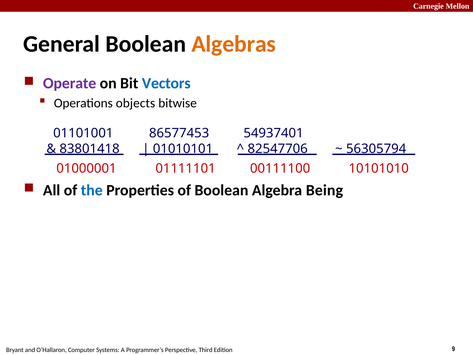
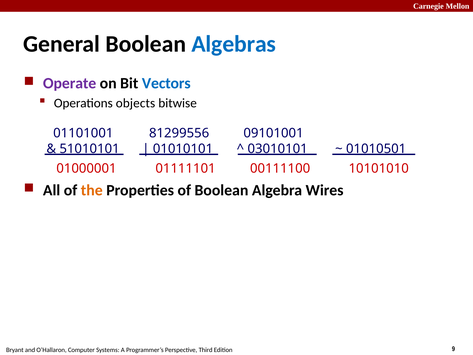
Algebras colour: orange -> blue
86577453: 86577453 -> 81299556
54937401: 54937401 -> 09101001
83801418: 83801418 -> 51010101
82547706: 82547706 -> 03010101
56305794: 56305794 -> 01010501
the colour: blue -> orange
Being: Being -> Wires
